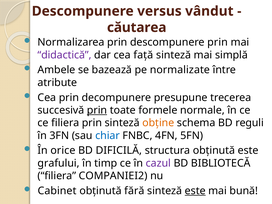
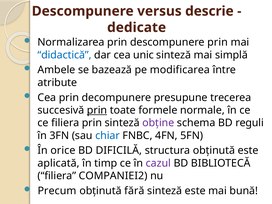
vândut: vândut -> descrie
căutarea: căutarea -> dedicate
didactică colour: purple -> blue
faţă: faţă -> unic
normalizate: normalizate -> modificarea
obţine colour: orange -> purple
grafului: grafului -> aplicată
Cabinet: Cabinet -> Precum
este at (195, 191) underline: present -> none
